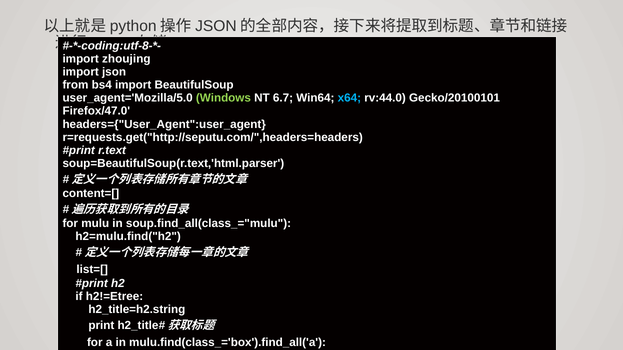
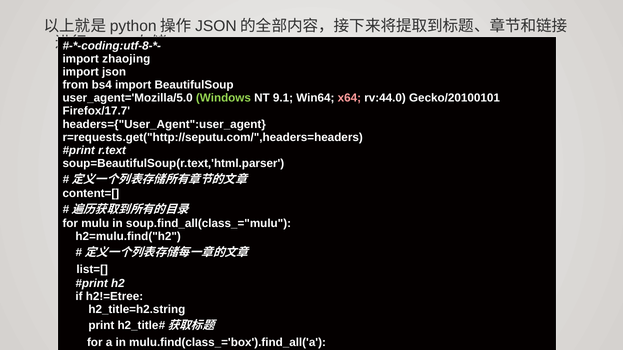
zhoujing: zhoujing -> zhaojing
6.7: 6.7 -> 9.1
x64 colour: light blue -> pink
Firefox/47.0: Firefox/47.0 -> Firefox/17.7
